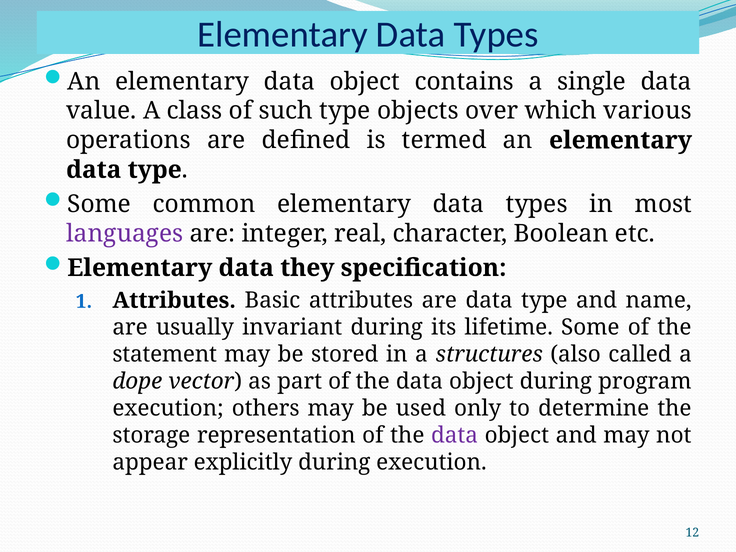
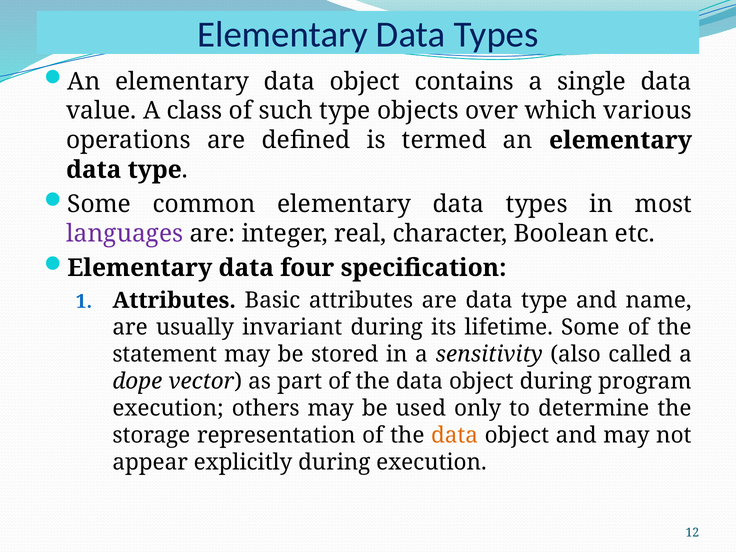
they: they -> four
structures: structures -> sensitivity
data at (455, 435) colour: purple -> orange
